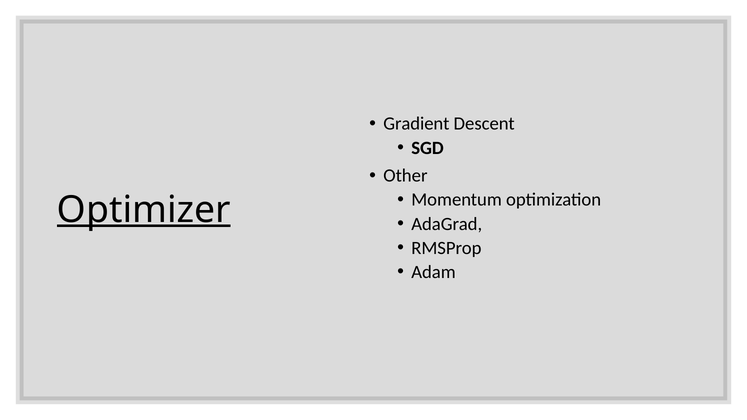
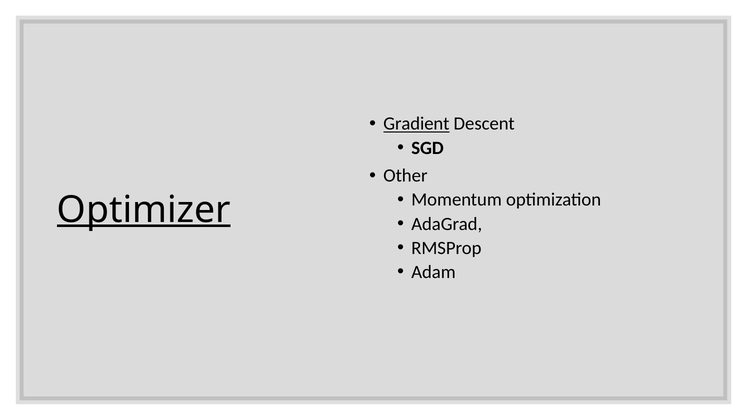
Gradient underline: none -> present
